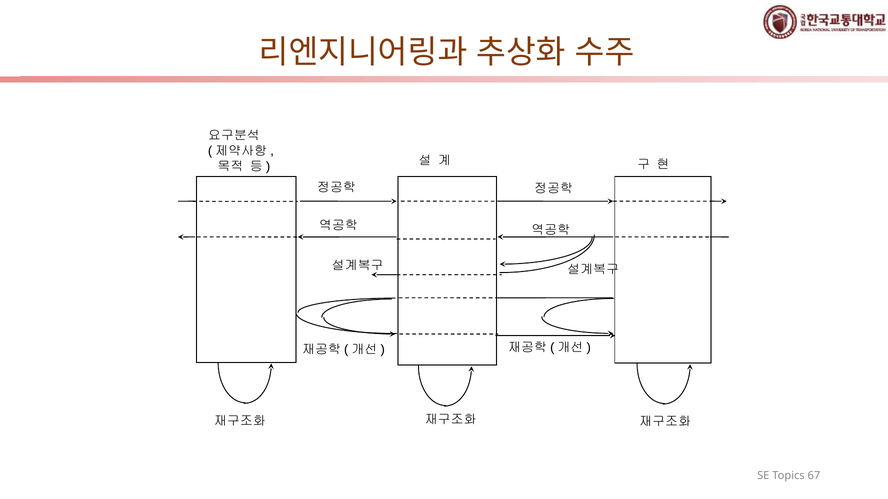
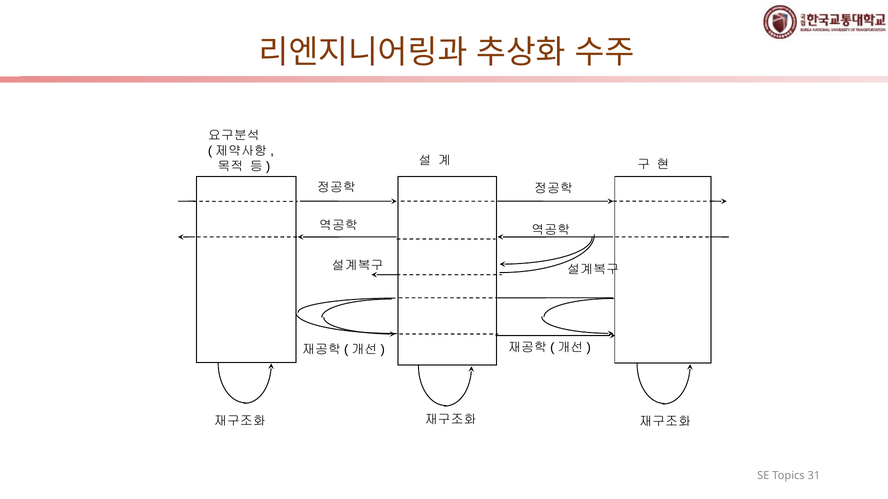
67: 67 -> 31
